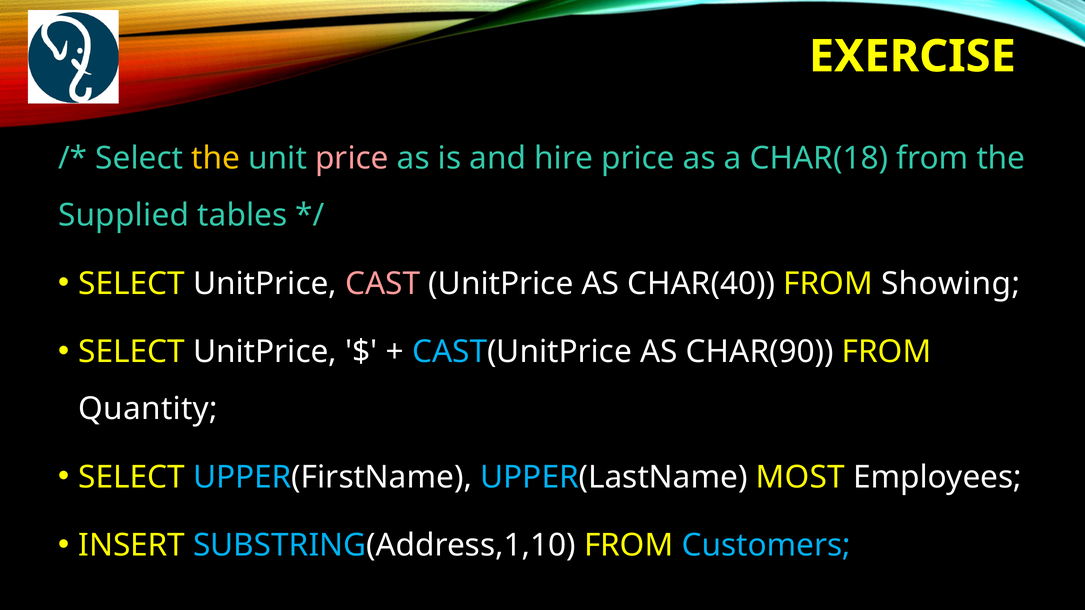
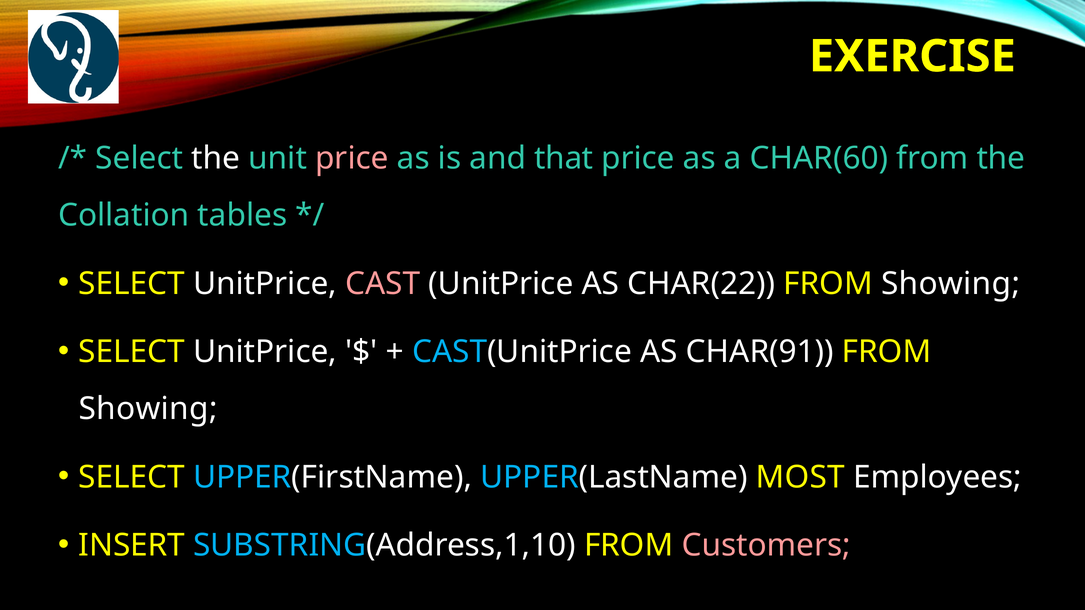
the at (216, 159) colour: yellow -> white
hire: hire -> that
CHAR(18: CHAR(18 -> CHAR(60
Supplied: Supplied -> Collation
CHAR(40: CHAR(40 -> CHAR(22
CHAR(90: CHAR(90 -> CHAR(91
Quantity at (148, 409): Quantity -> Showing
Customers colour: light blue -> pink
